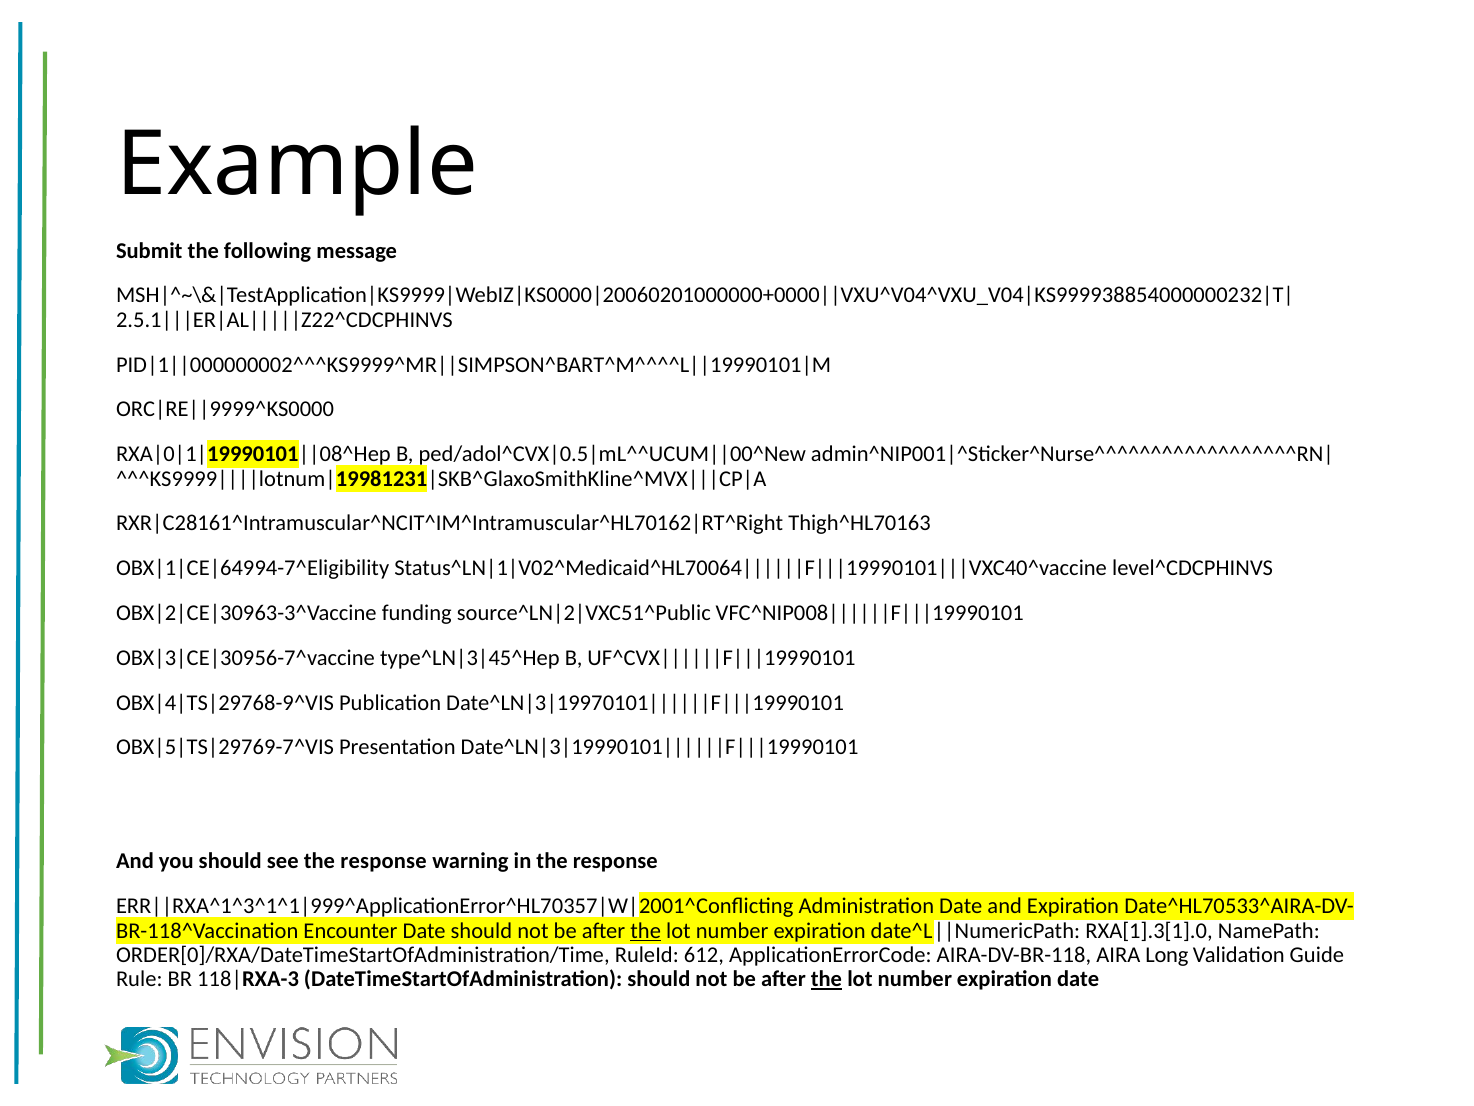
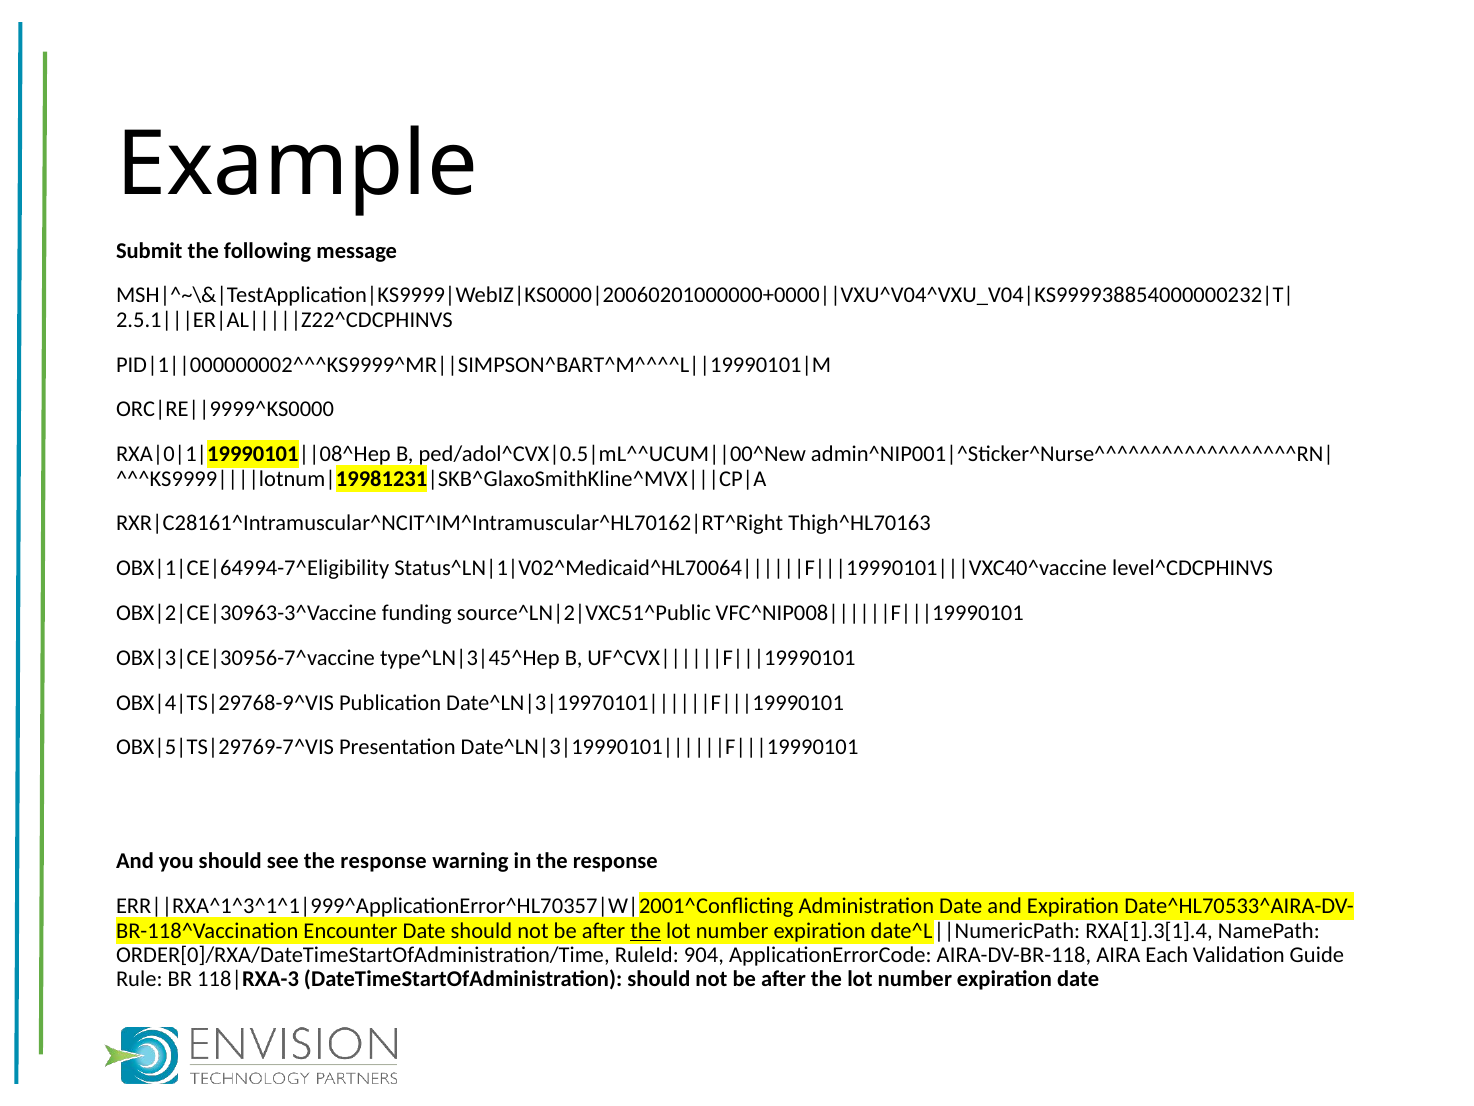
RXA[1].3[1].0: RXA[1].3[1].0 -> RXA[1].3[1].4
612: 612 -> 904
Long: Long -> Each
the at (826, 979) underline: present -> none
